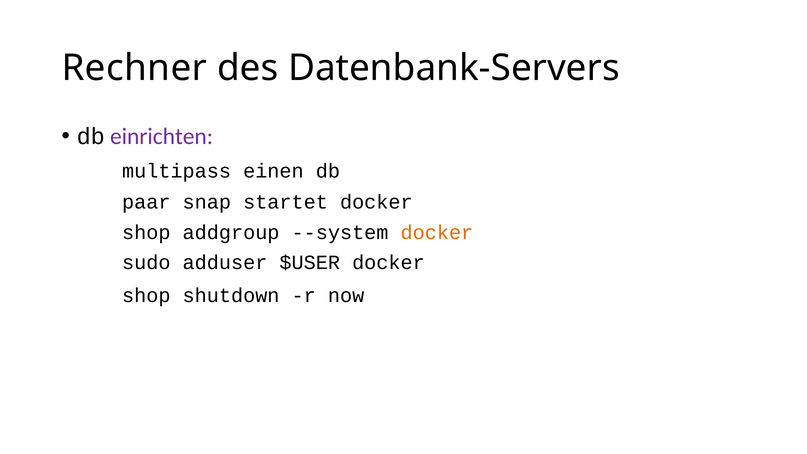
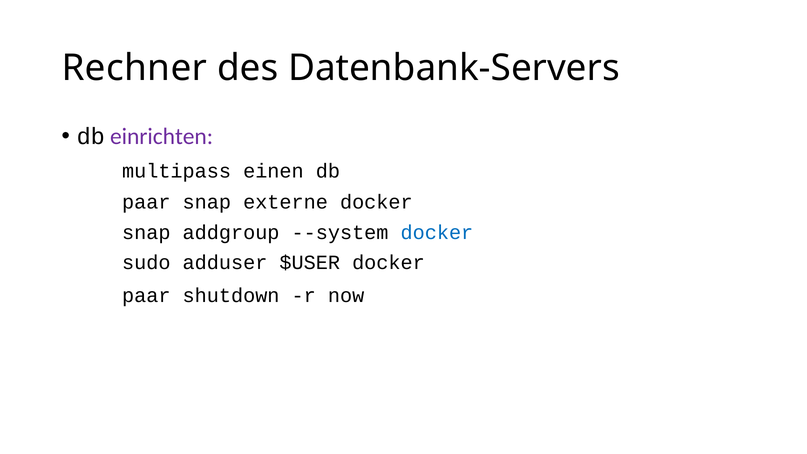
startet: startet -> externe
shop at (146, 232): shop -> snap
docker at (437, 232) colour: orange -> blue
shop at (146, 296): shop -> paar
